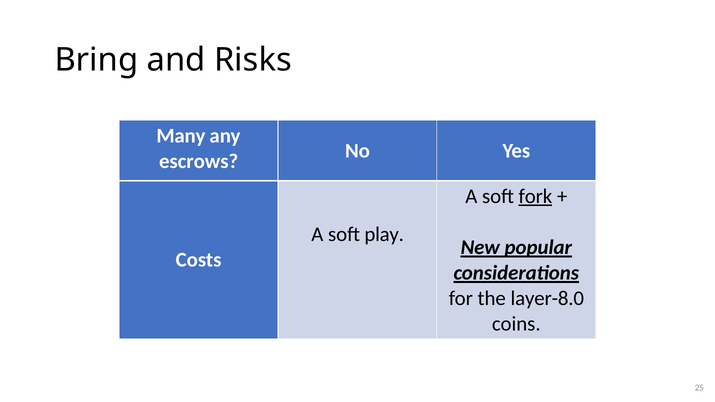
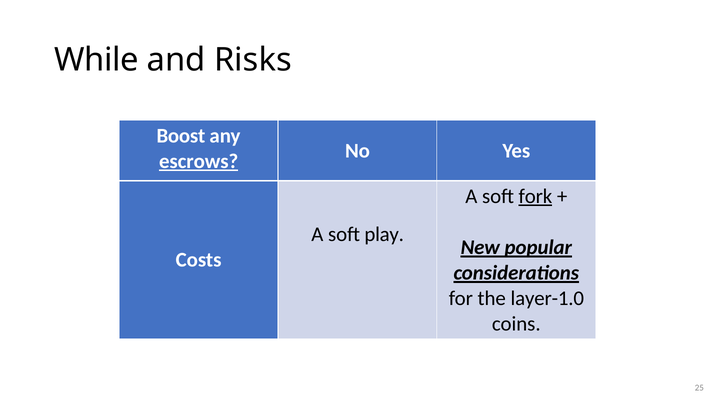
Bring: Bring -> While
Many: Many -> Boost
escrows underline: none -> present
layer-8.0: layer-8.0 -> layer-1.0
